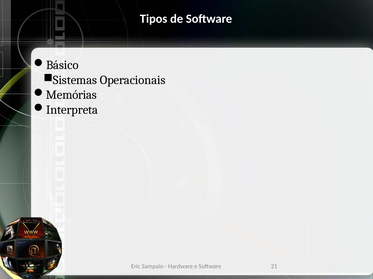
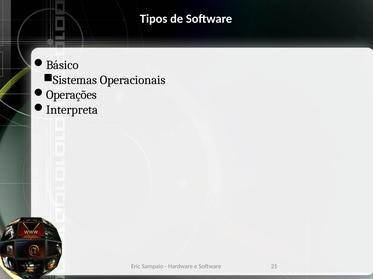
Memórias: Memórias -> Operações
